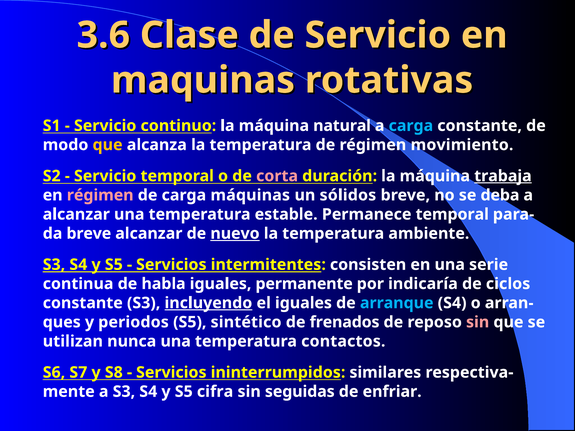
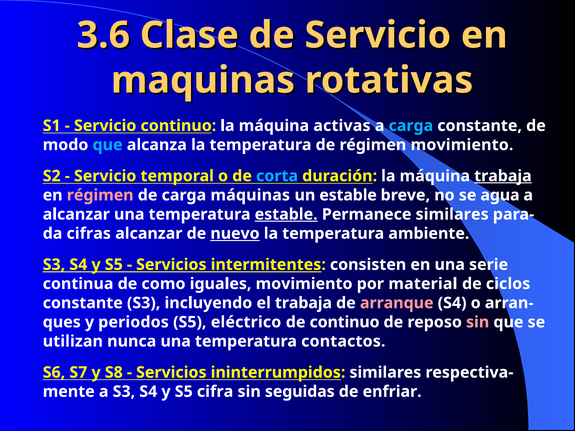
natural: natural -> activas
que at (108, 145) colour: yellow -> light blue
corta colour: pink -> light blue
un sólidos: sólidos -> estable
deba: deba -> agua
estable at (286, 214) underline: none -> present
Permanece temporal: temporal -> similares
breve at (89, 234): breve -> cifras
habla: habla -> como
iguales permanente: permanente -> movimiento
indicaría: indicaría -> material
incluyendo underline: present -> none
el iguales: iguales -> trabaja
arranque colour: light blue -> pink
sintético: sintético -> eléctrico
de frenados: frenados -> continuo
